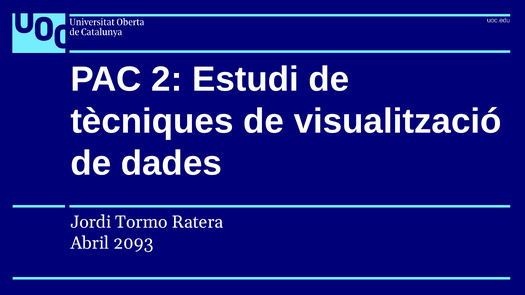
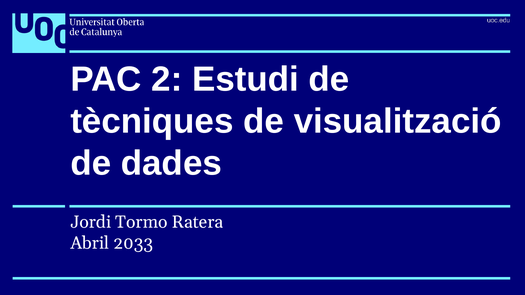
2093: 2093 -> 2033
